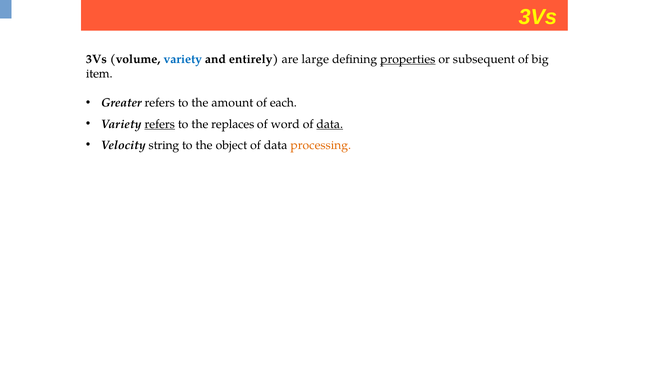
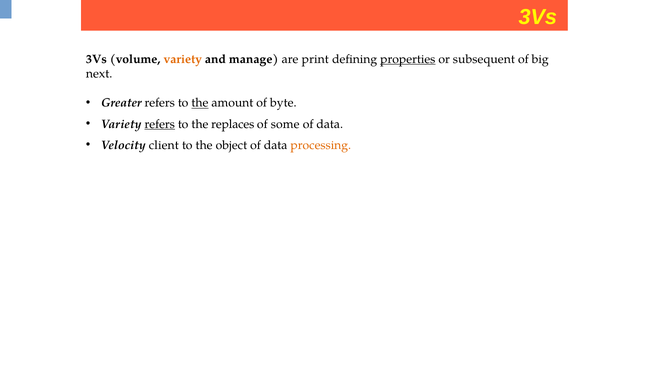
variety at (183, 59) colour: blue -> orange
entirely: entirely -> manage
large: large -> print
item: item -> next
the at (200, 103) underline: none -> present
each: each -> byte
word: word -> some
data at (330, 124) underline: present -> none
string: string -> client
